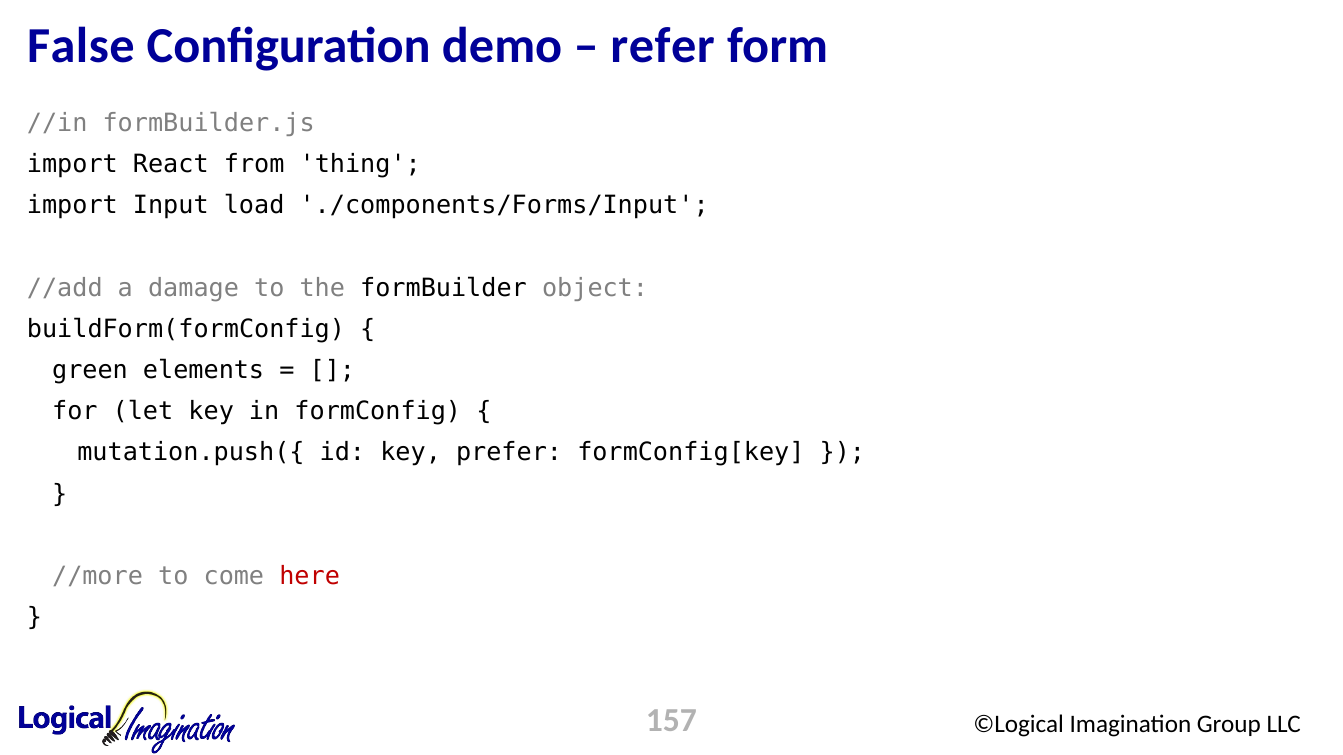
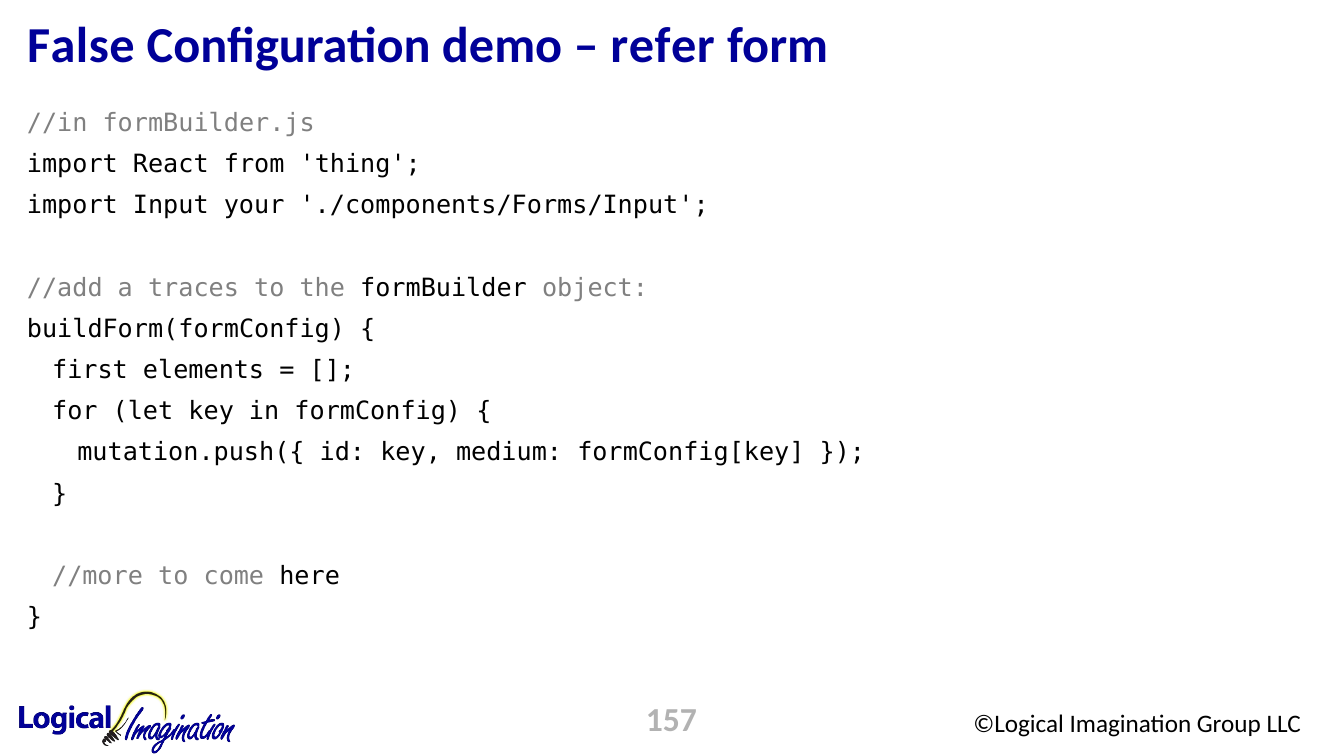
load: load -> your
damage: damage -> traces
green: green -> first
prefer: prefer -> medium
here colour: red -> black
